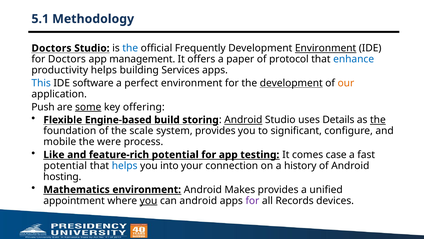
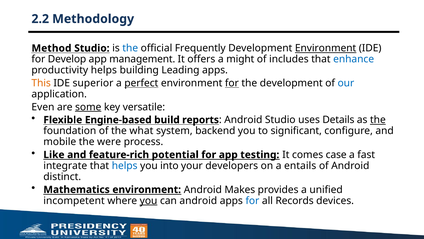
5.1: 5.1 -> 2.2
Doctors at (51, 48): Doctors -> Method
for Doctors: Doctors -> Develop
paper: paper -> might
protocol: protocol -> includes
Services: Services -> Leading
This colour: blue -> orange
software: software -> superior
perfect underline: none -> present
for at (232, 83) underline: none -> present
development at (291, 83) underline: present -> none
our colour: orange -> blue
Push: Push -> Even
offering: offering -> versatile
storing: storing -> reports
Android at (243, 120) underline: present -> none
scale: scale -> what
system provides: provides -> backend
potential at (65, 165): potential -> integrate
connection: connection -> developers
history: history -> entails
hosting: hosting -> distinct
appointment: appointment -> incompetent
for at (252, 200) colour: purple -> blue
